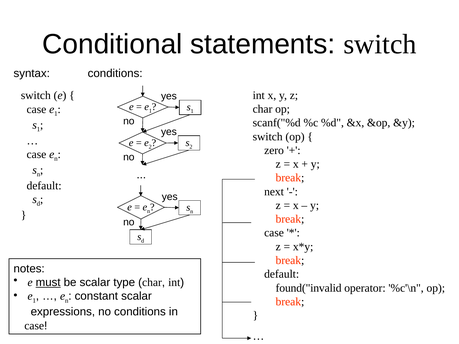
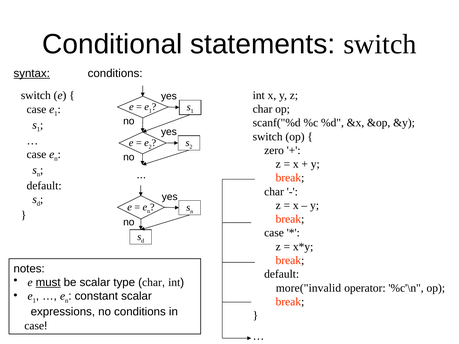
syntax underline: none -> present
next at (274, 192): next -> char
found("invalid: found("invalid -> more("invalid
